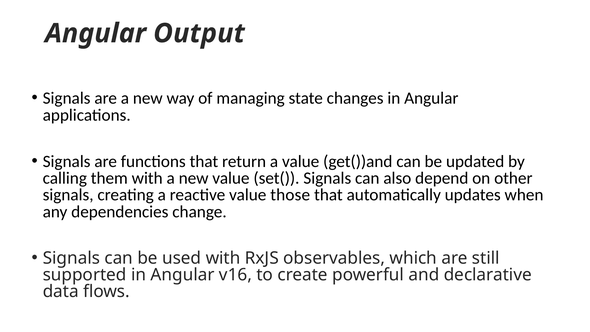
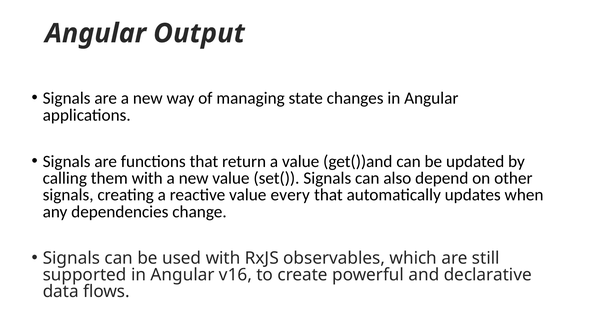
those: those -> every
